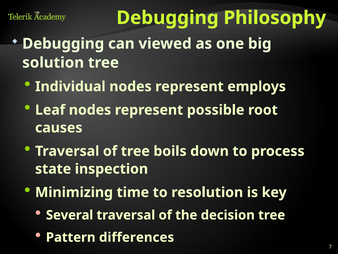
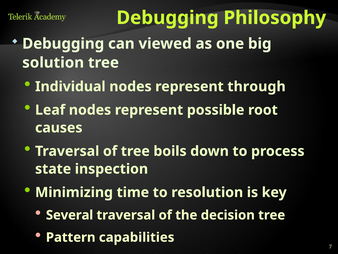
employs: employs -> through
differences: differences -> capabilities
